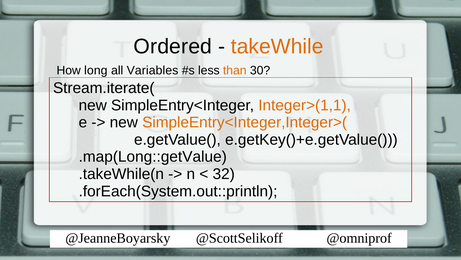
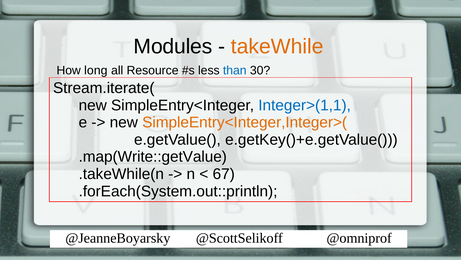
Ordered: Ordered -> Modules
Variables: Variables -> Resource
than colour: orange -> blue
Integer>(1,1 colour: orange -> blue
.map(Long::getValue: .map(Long::getValue -> .map(Write::getValue
32: 32 -> 67
